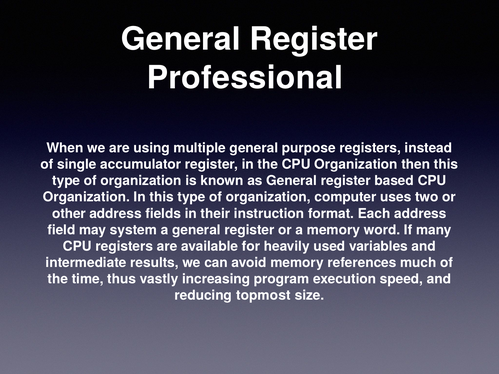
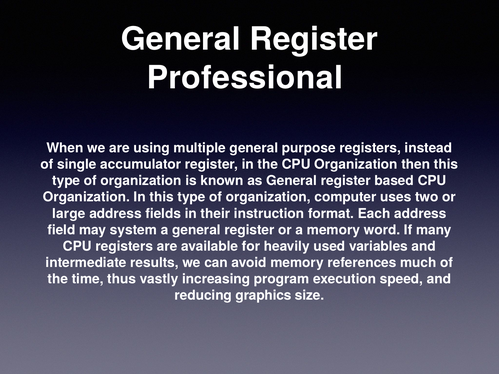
other: other -> large
topmost: topmost -> graphics
